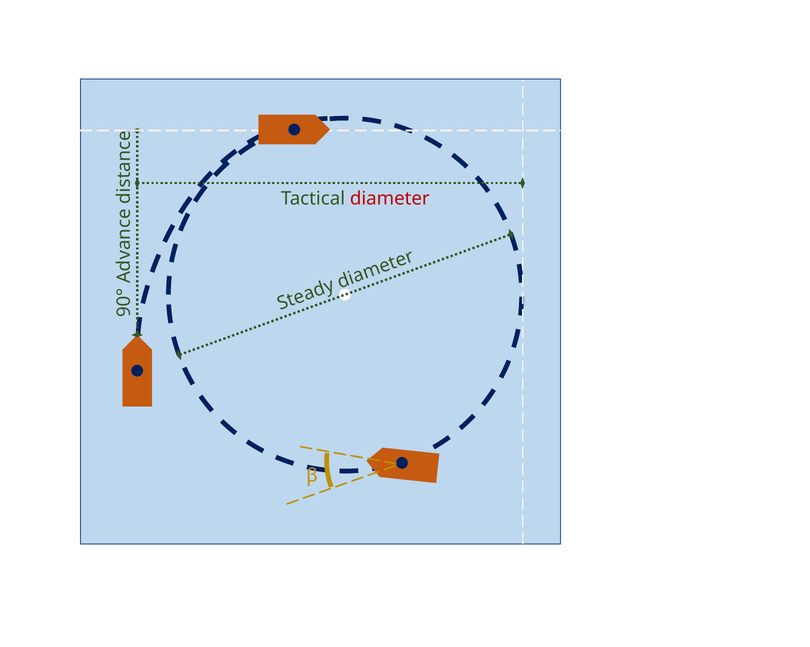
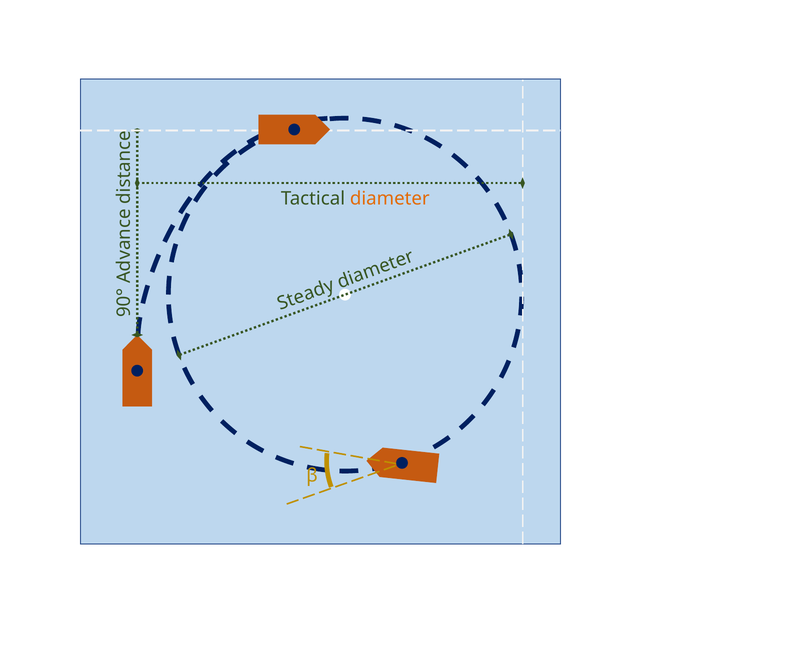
diameter colour: red -> orange
